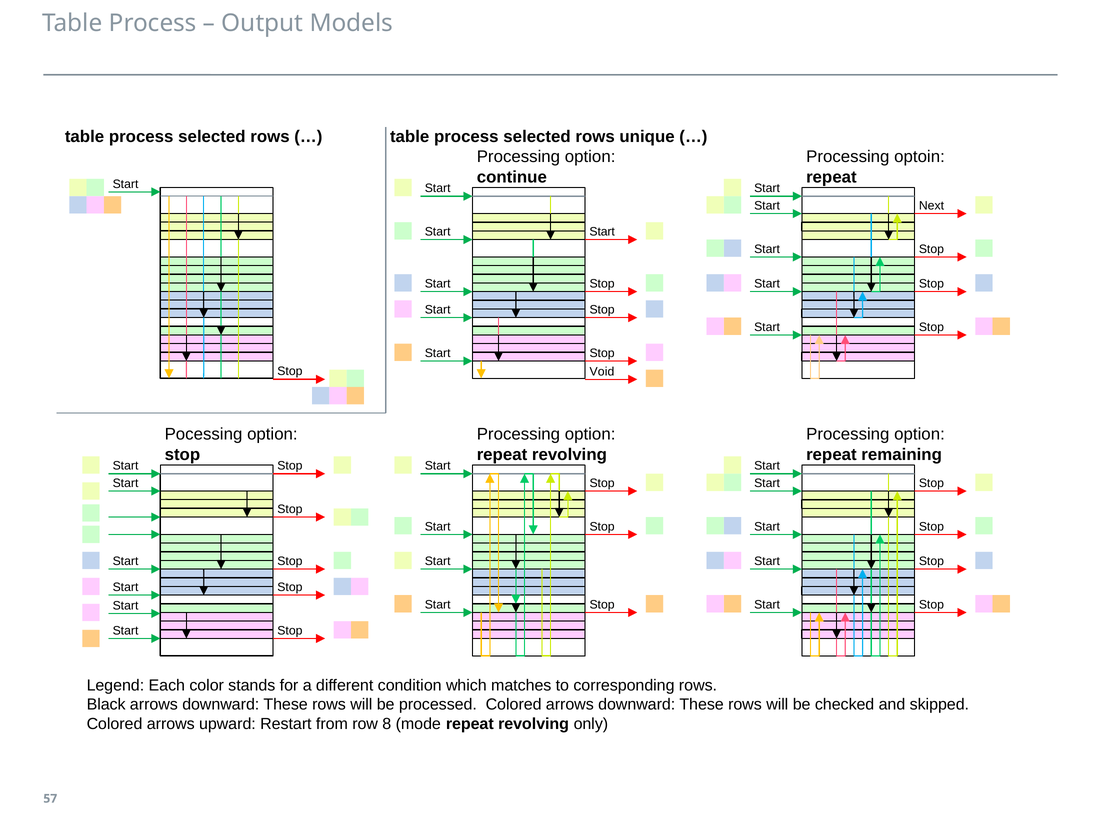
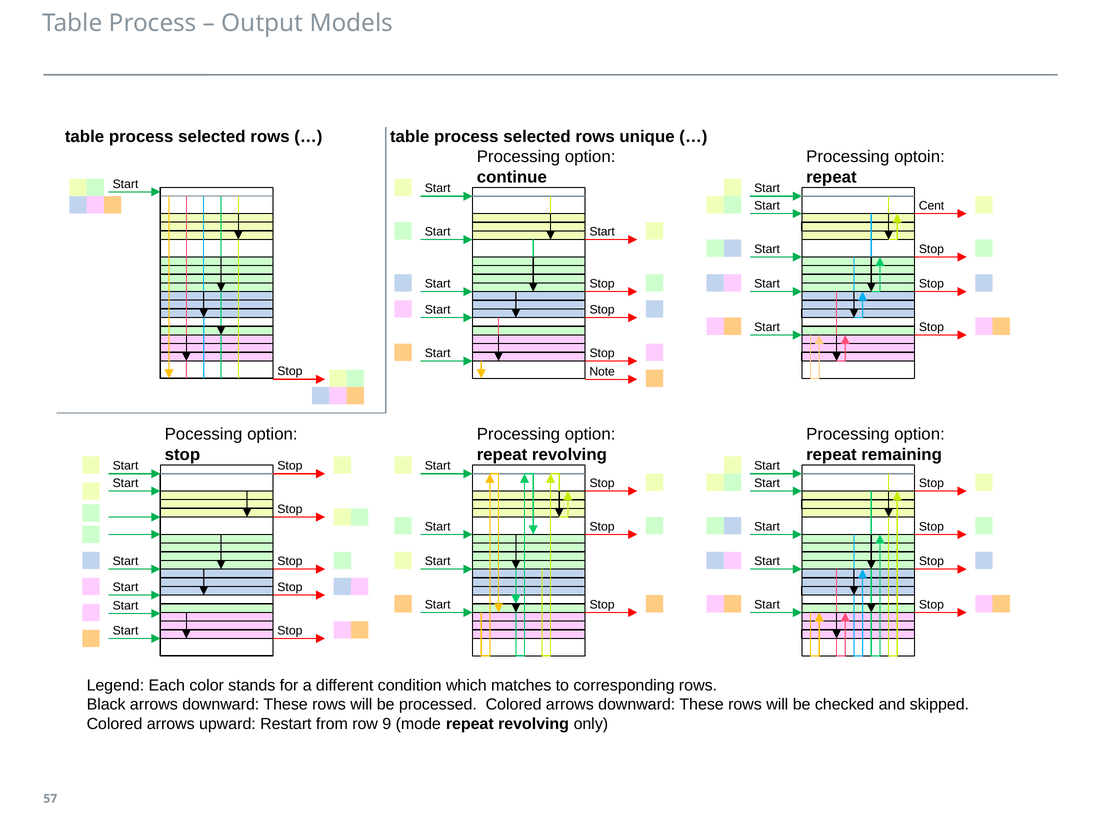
Next: Next -> Cent
Void: Void -> Note
8: 8 -> 9
